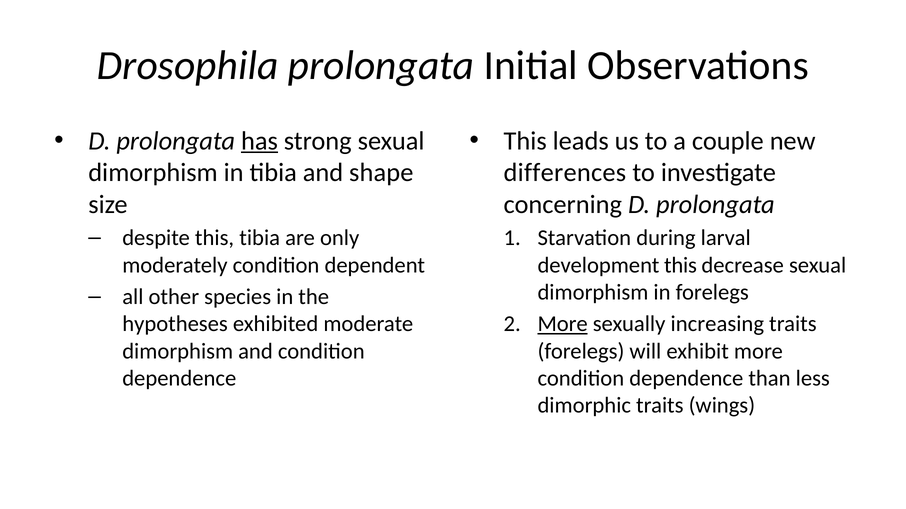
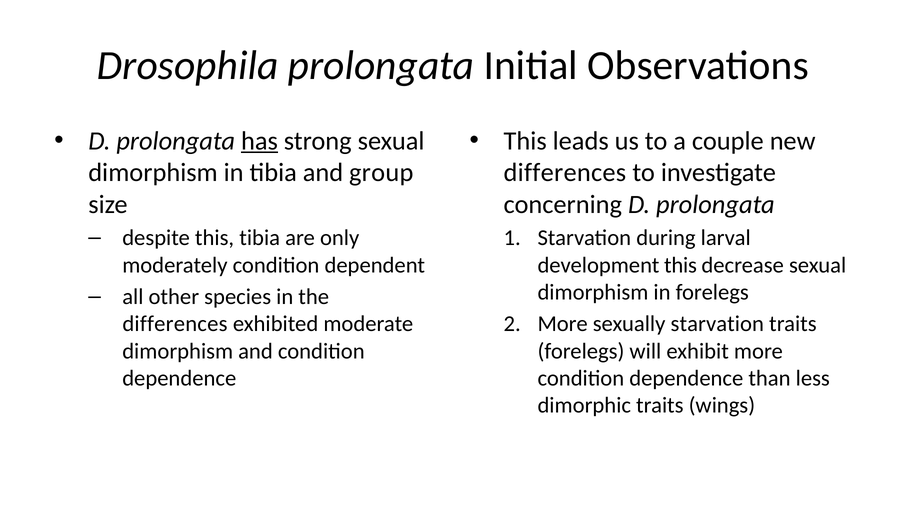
shape: shape -> group
hypotheses at (175, 324): hypotheses -> differences
More at (563, 324) underline: present -> none
sexually increasing: increasing -> starvation
